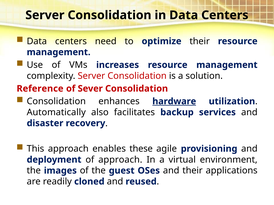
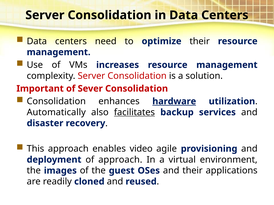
Reference: Reference -> Important
facilitates underline: none -> present
these: these -> video
